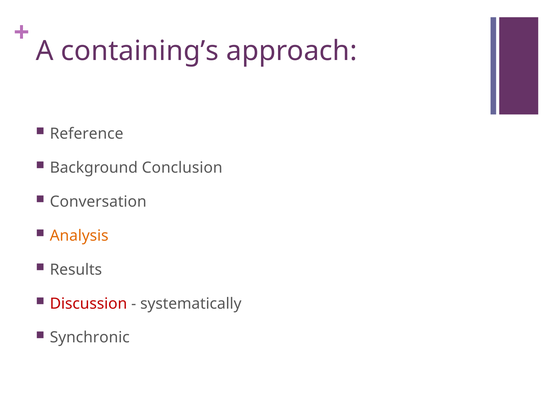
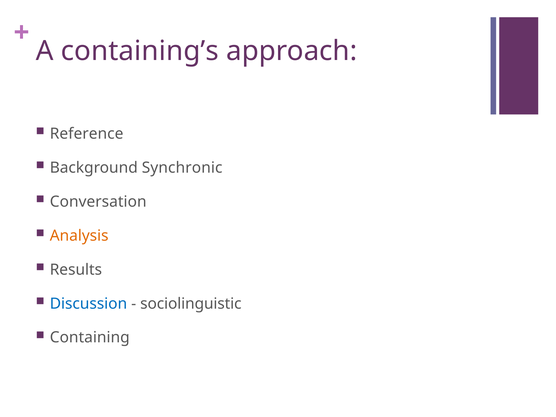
Conclusion: Conclusion -> Synchronic
Discussion colour: red -> blue
systematically: systematically -> sociolinguistic
Synchronic: Synchronic -> Containing
